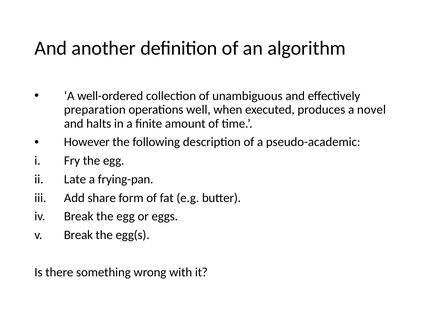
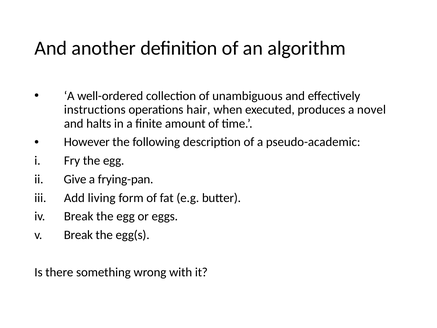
preparation: preparation -> instructions
well: well -> hair
Late: Late -> Give
share: share -> living
